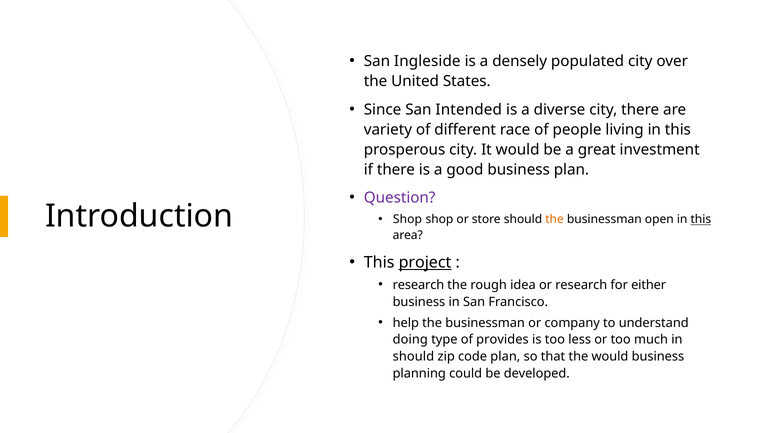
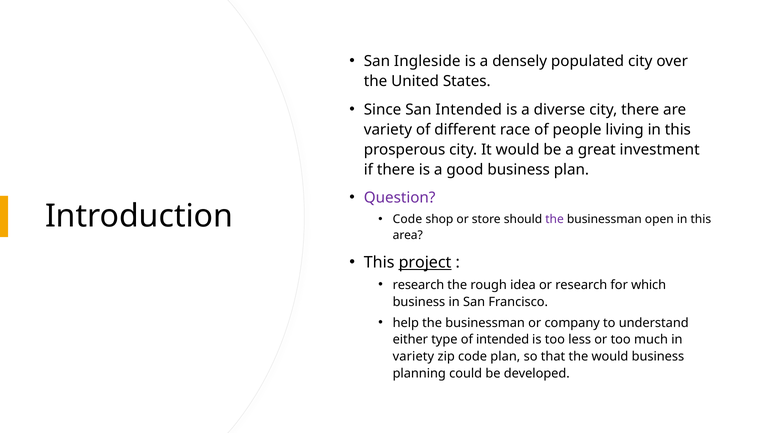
Shop at (407, 220): Shop -> Code
the at (555, 220) colour: orange -> purple
this at (701, 220) underline: present -> none
either: either -> which
doing: doing -> either
of provides: provides -> intended
should at (413, 357): should -> variety
